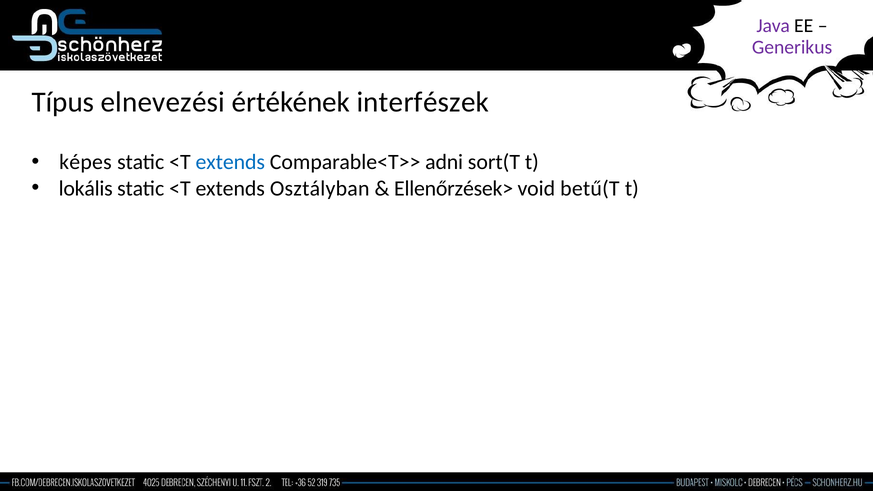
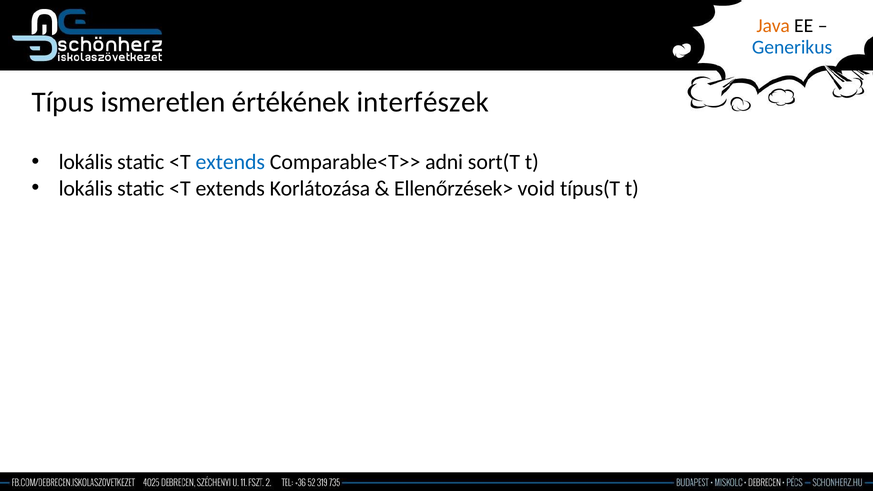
Java colour: purple -> orange
Generikus colour: purple -> blue
elnevezési: elnevezési -> ismeretlen
képes at (85, 162): képes -> lokális
Osztályban: Osztályban -> Korlátozása
betű(T: betű(T -> típus(T
